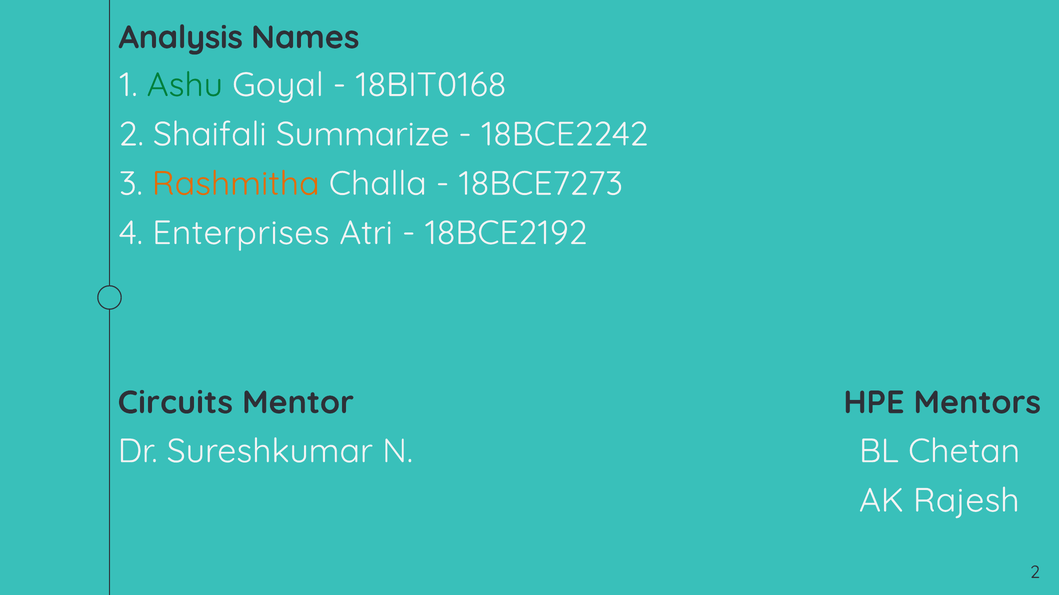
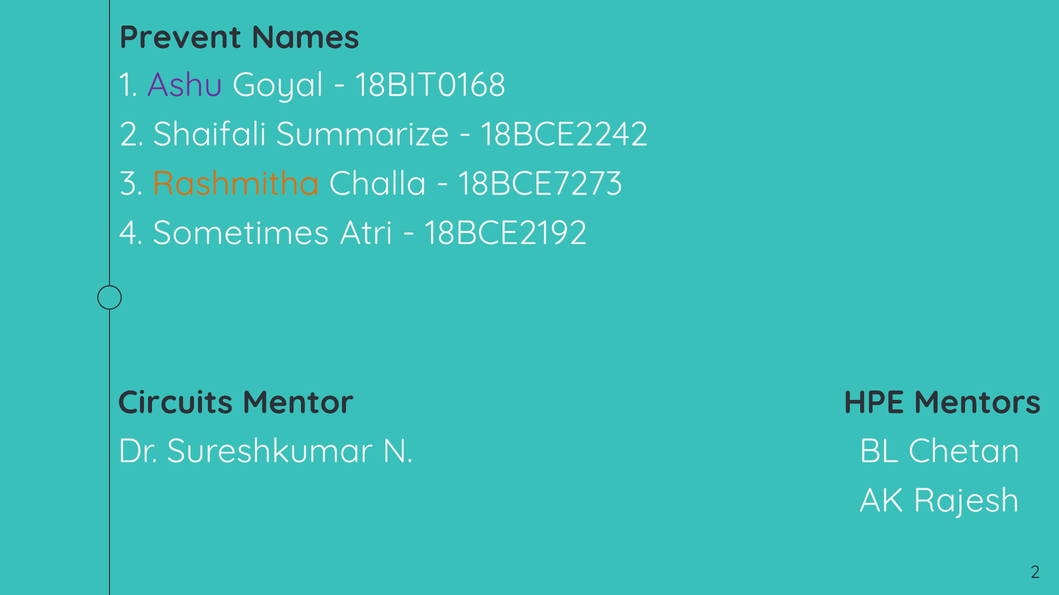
Analysis: Analysis -> Prevent
Ashu colour: green -> purple
Enterprises: Enterprises -> Sometimes
